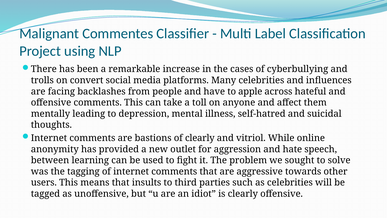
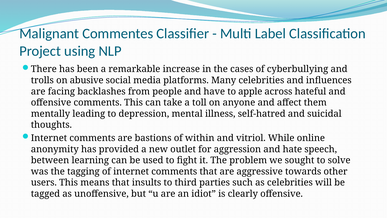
convert: convert -> abusive
of clearly: clearly -> within
